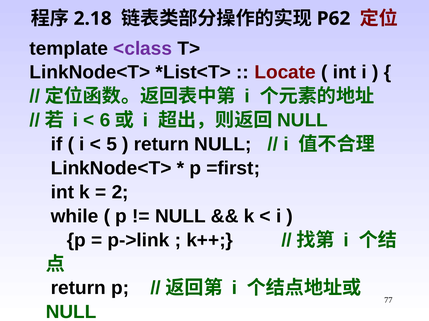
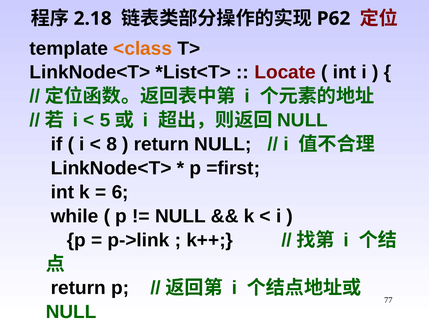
<class colour: purple -> orange
6: 6 -> 5
5: 5 -> 8
2: 2 -> 6
